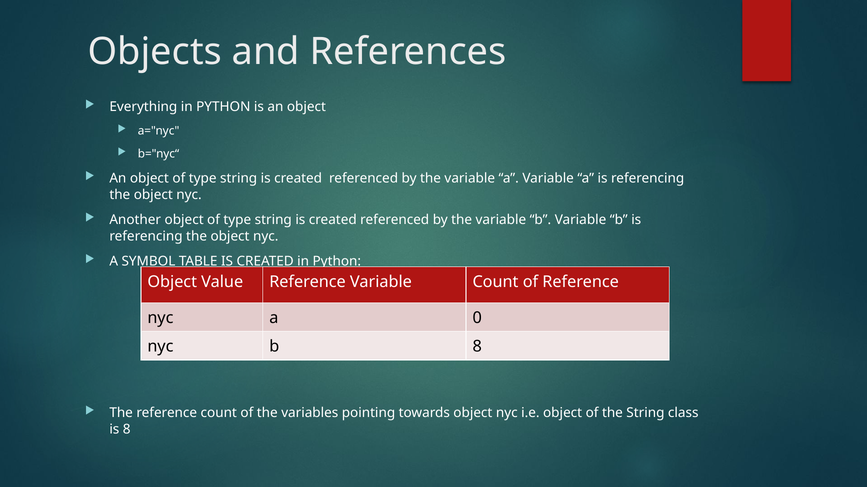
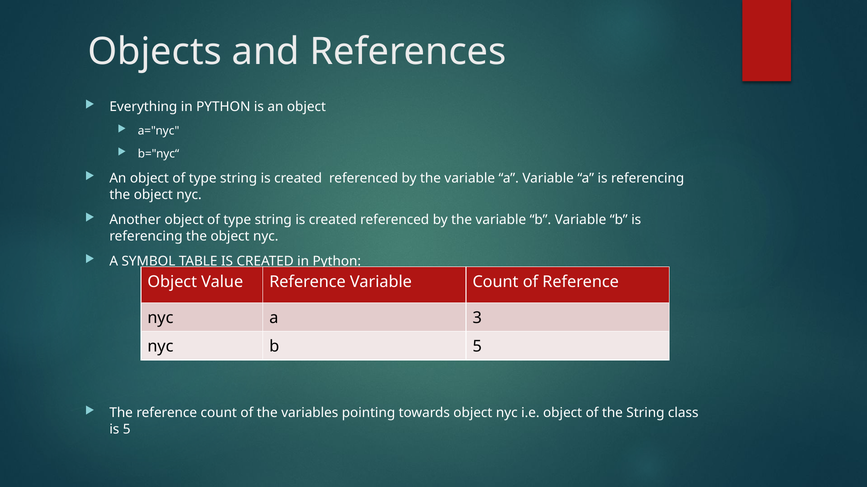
0: 0 -> 3
b 8: 8 -> 5
is 8: 8 -> 5
